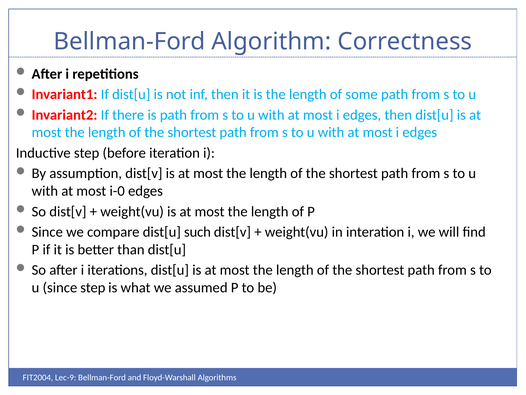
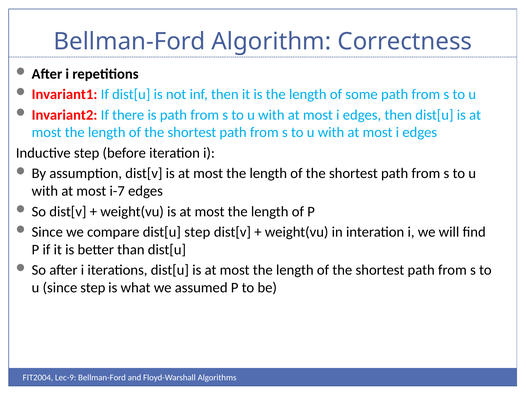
i-0: i-0 -> i-7
dist[u such: such -> step
